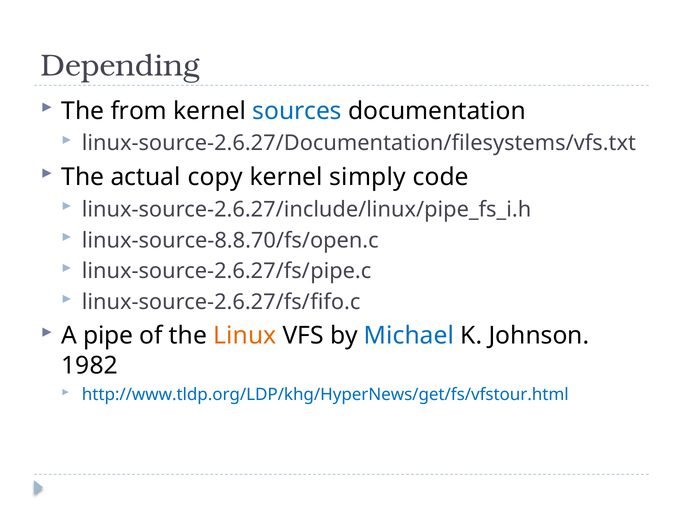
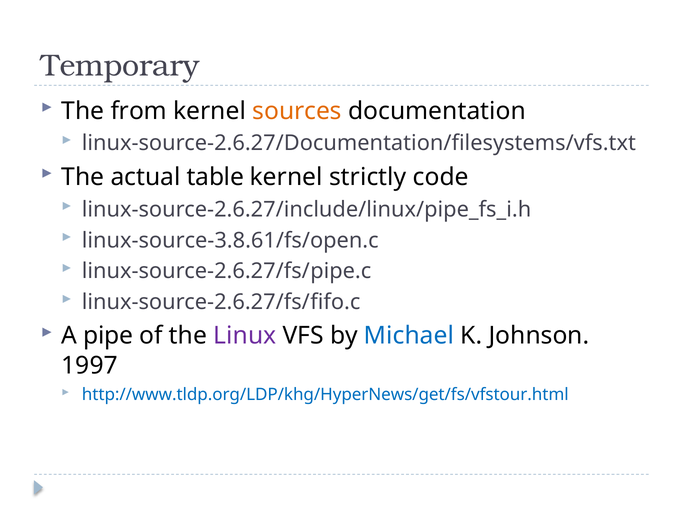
Depending: Depending -> Temporary
sources colour: blue -> orange
copy: copy -> table
simply: simply -> strictly
linux-source-8.8.70/fs/open.c: linux-source-8.8.70/fs/open.c -> linux-source-3.8.61/fs/open.c
Linux colour: orange -> purple
1982: 1982 -> 1997
